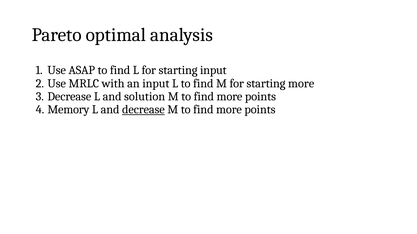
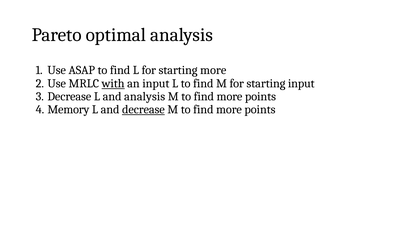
starting input: input -> more
with underline: none -> present
starting more: more -> input
and solution: solution -> analysis
